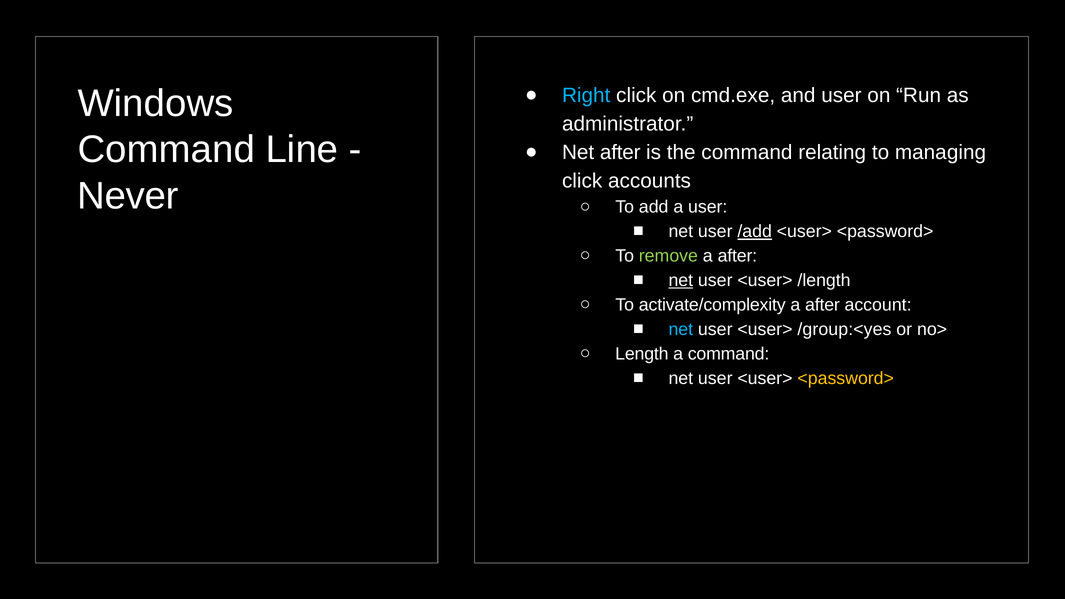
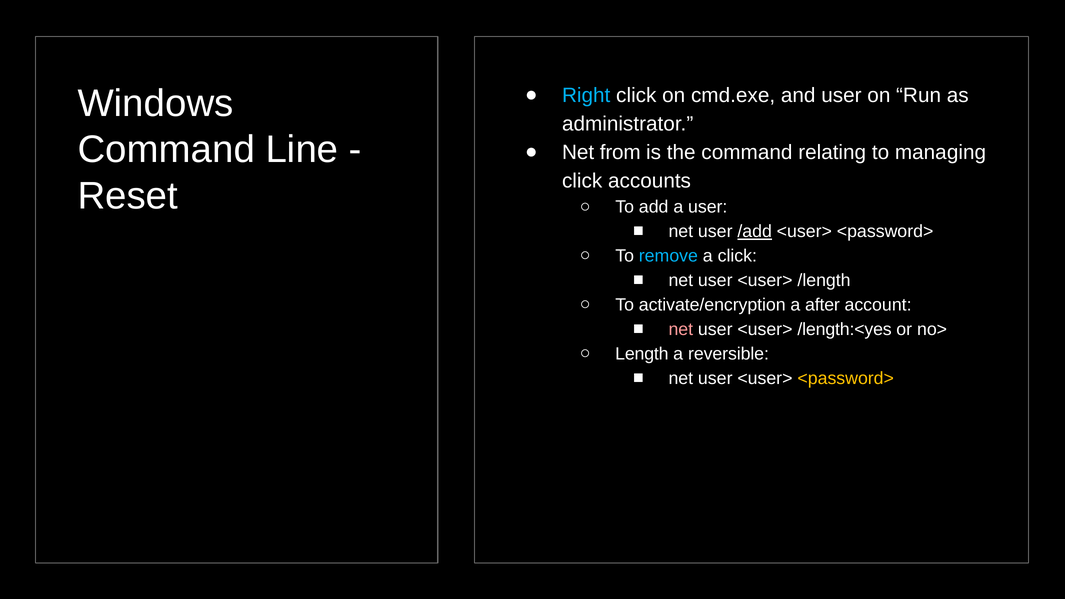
Net after: after -> from
Never: Never -> Reset
remove colour: light green -> light blue
after at (737, 256): after -> click
net at (681, 281) underline: present -> none
activate/complexity: activate/complexity -> activate/encryption
net at (681, 330) colour: light blue -> pink
/group:<yes: /group:<yes -> /length:<yes
a command: command -> reversible
